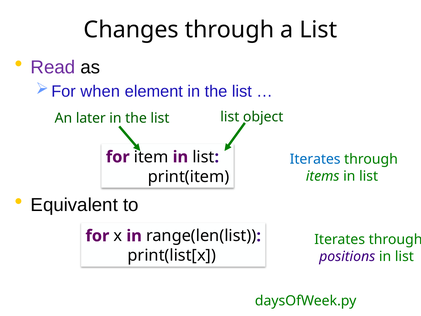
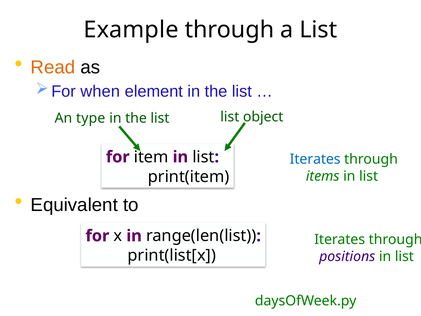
Changes: Changes -> Example
Read colour: purple -> orange
later: later -> type
